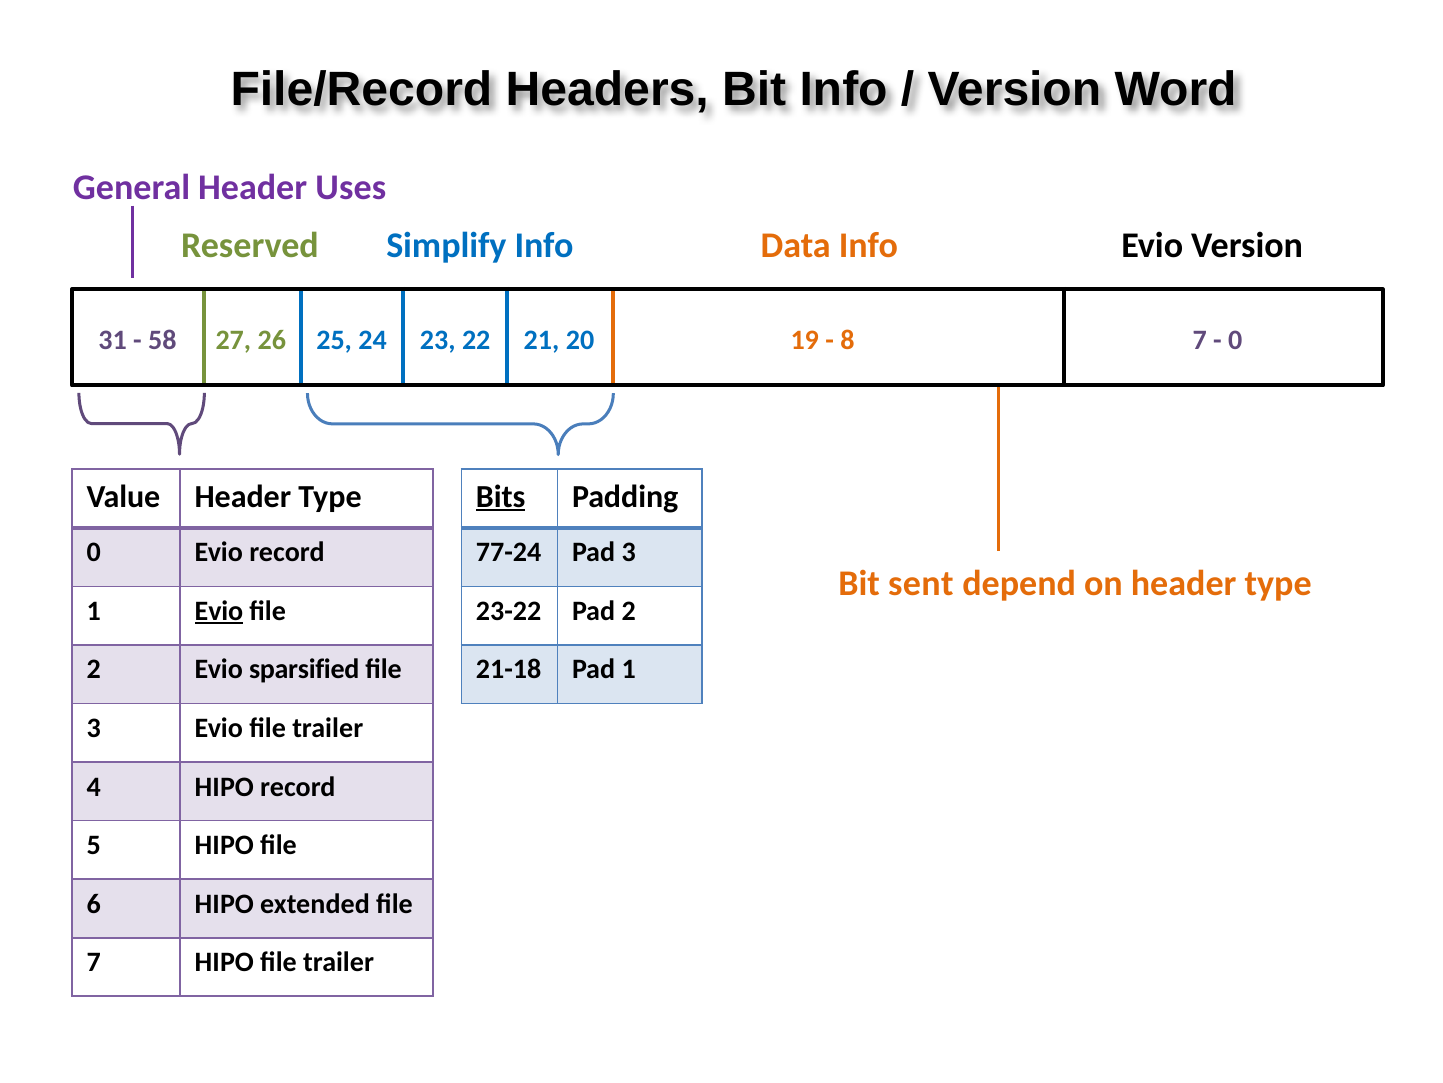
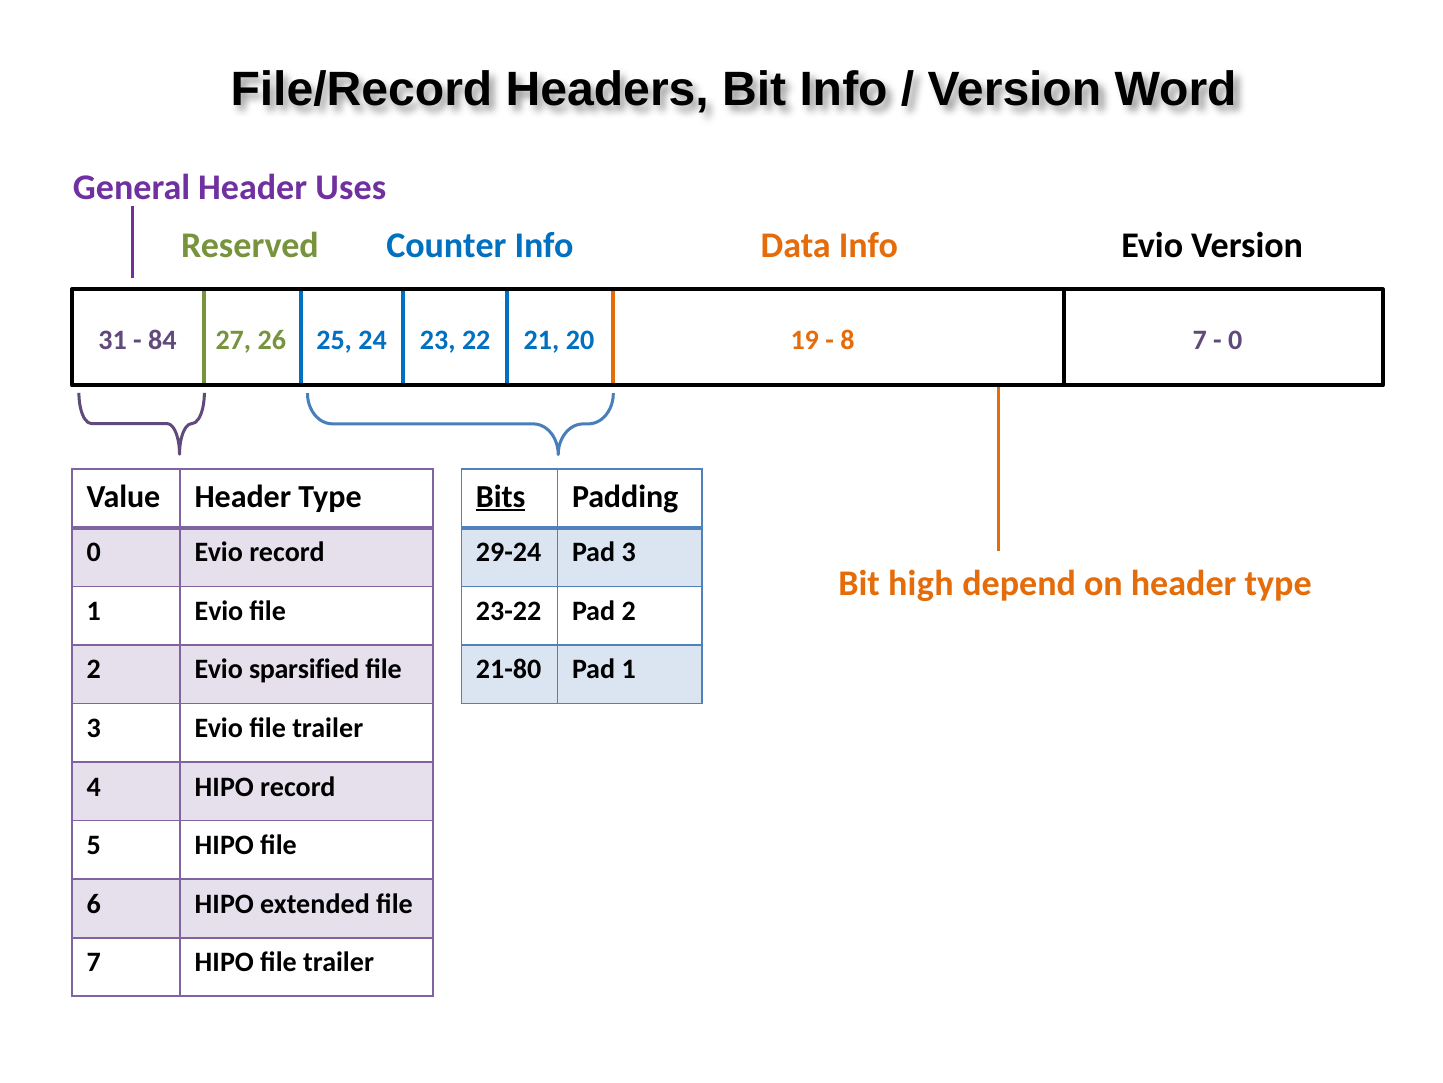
Simplify: Simplify -> Counter
58: 58 -> 84
77-24: 77-24 -> 29-24
sent: sent -> high
Evio at (219, 611) underline: present -> none
21-18: 21-18 -> 21-80
